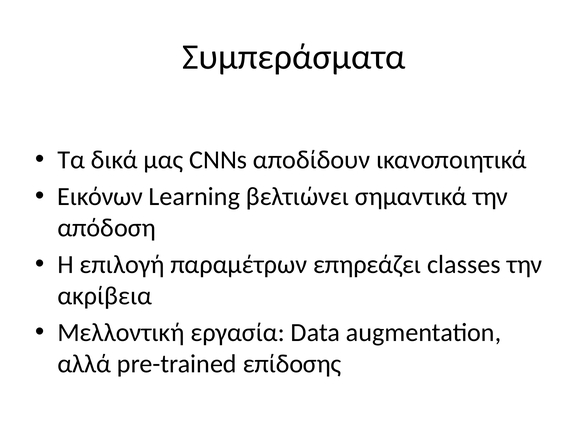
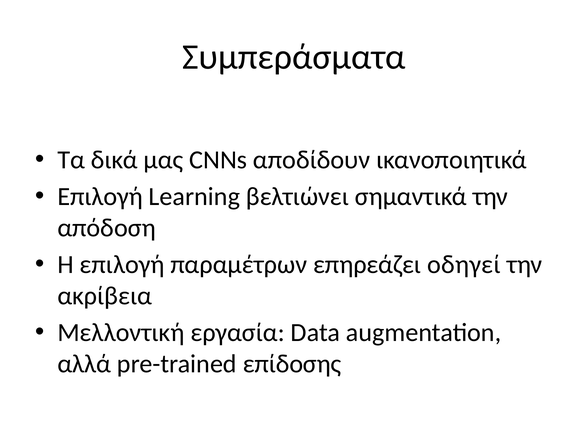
Εικόνων at (100, 197): Εικόνων -> Επιλογή
classes: classes -> οδηγεί
